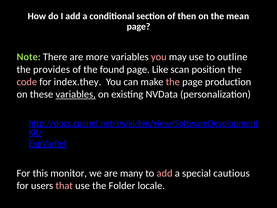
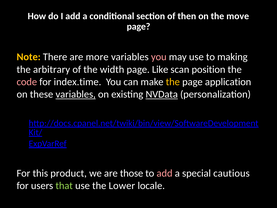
mean: mean -> move
Note colour: light green -> yellow
outline: outline -> making
provides: provides -> arbitrary
found: found -> width
index.they: index.they -> index.time
the at (173, 82) colour: pink -> yellow
production: production -> application
NVData underline: none -> present
monitor: monitor -> product
many: many -> those
that colour: pink -> light green
Folder: Folder -> Lower
